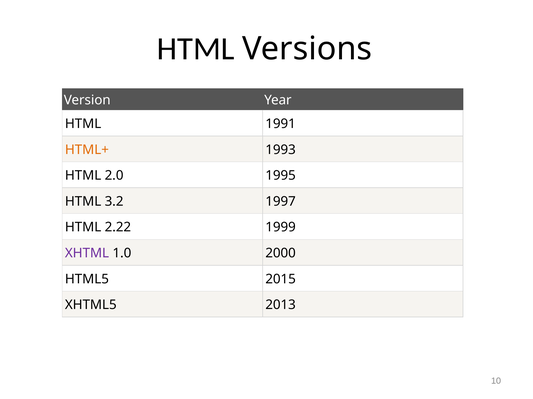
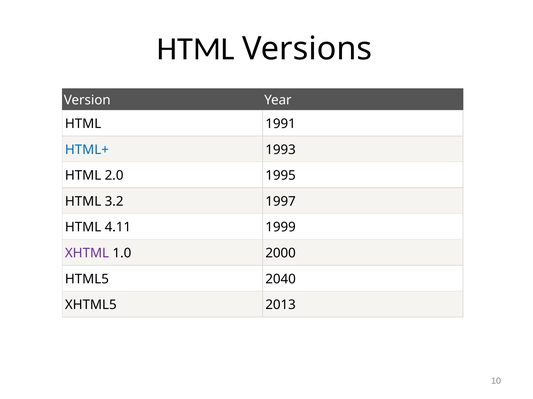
HTML+ colour: orange -> blue
2.22: 2.22 -> 4.11
2015: 2015 -> 2040
